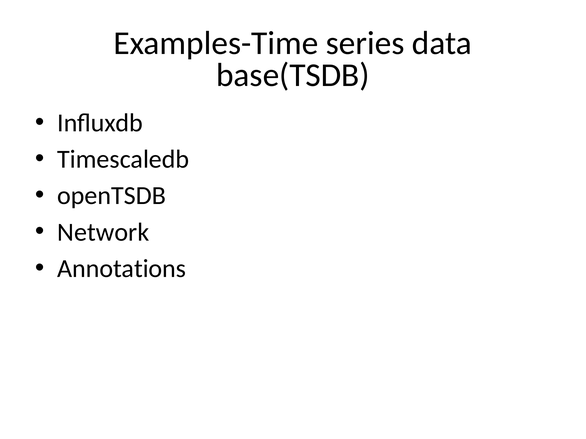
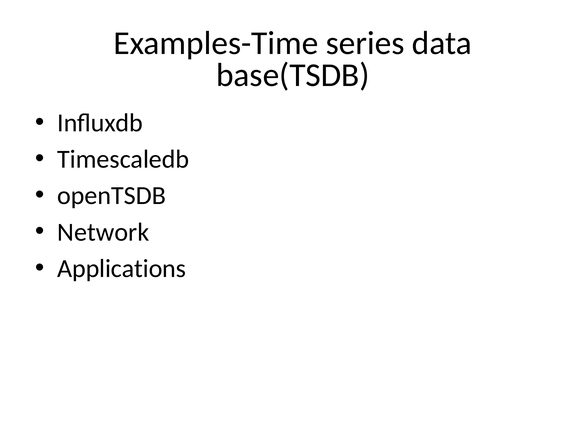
Annotations: Annotations -> Applications
